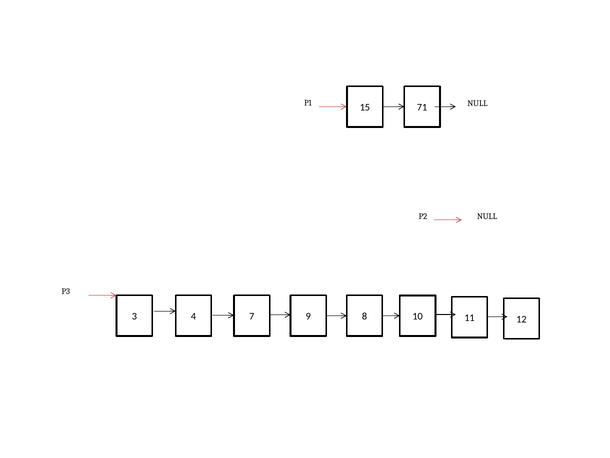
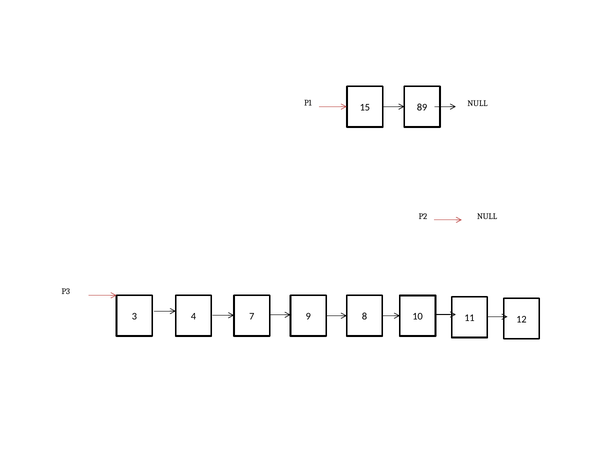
71: 71 -> 89
